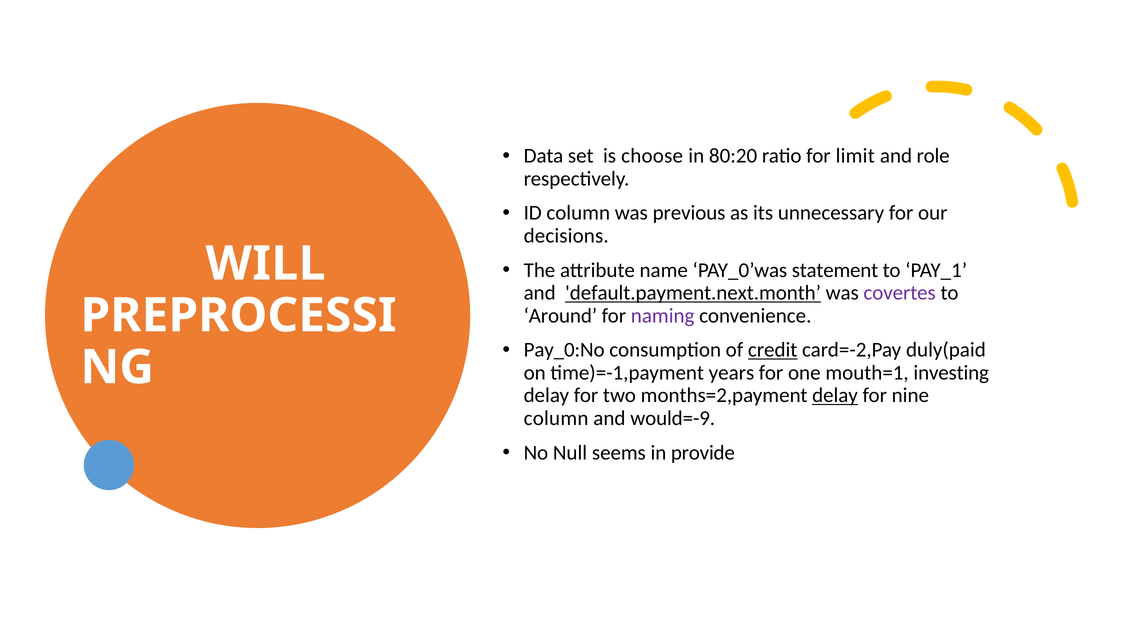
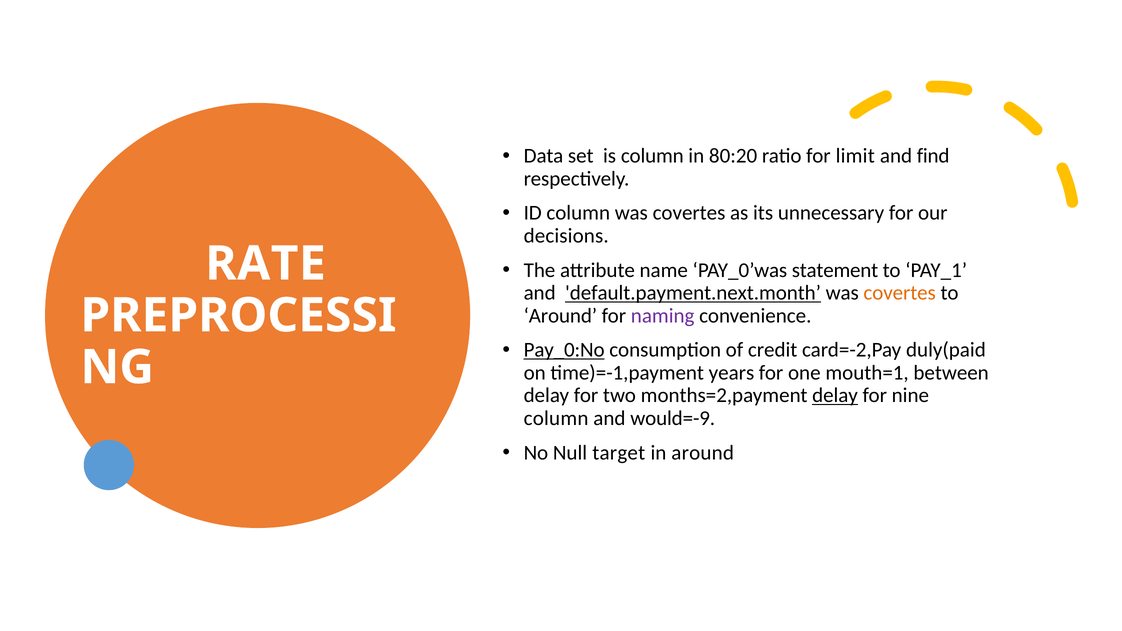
is choose: choose -> column
role: role -> find
column was previous: previous -> covertes
WILL: WILL -> RATE
covertes at (900, 293) colour: purple -> orange
Pay_0:No underline: none -> present
credit underline: present -> none
investing: investing -> between
seems: seems -> target
in provide: provide -> around
